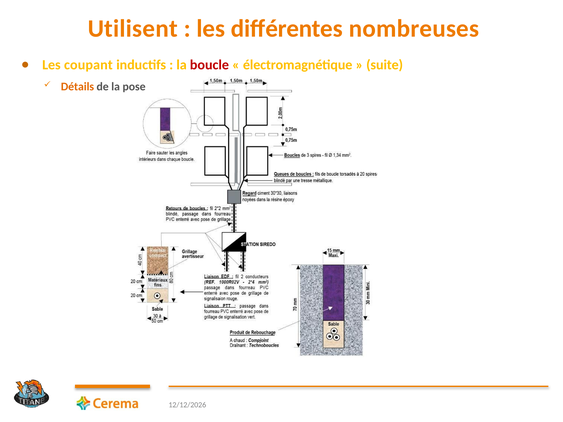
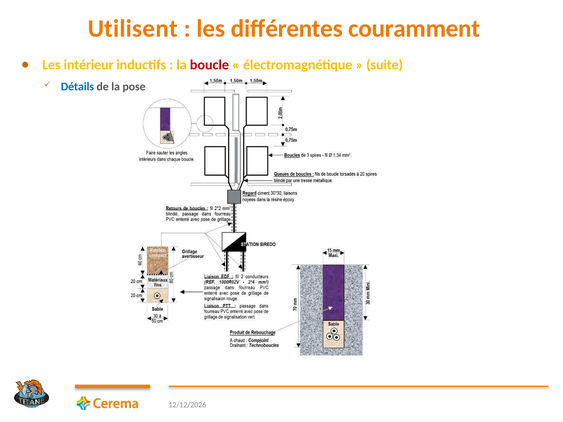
nombreuses: nombreuses -> couramment
coupant: coupant -> intérieur
Détails colour: orange -> blue
